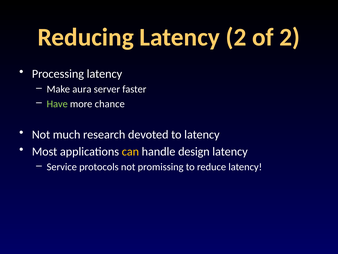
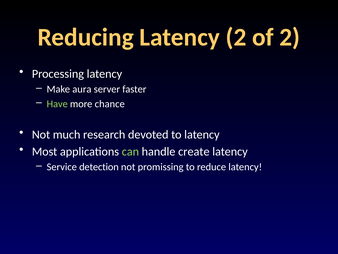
can colour: yellow -> light green
design: design -> create
protocols: protocols -> detection
